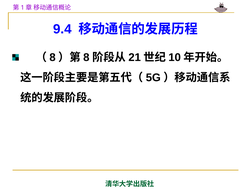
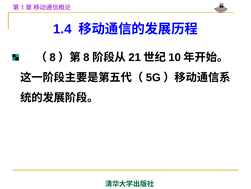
9.4: 9.4 -> 1.4
